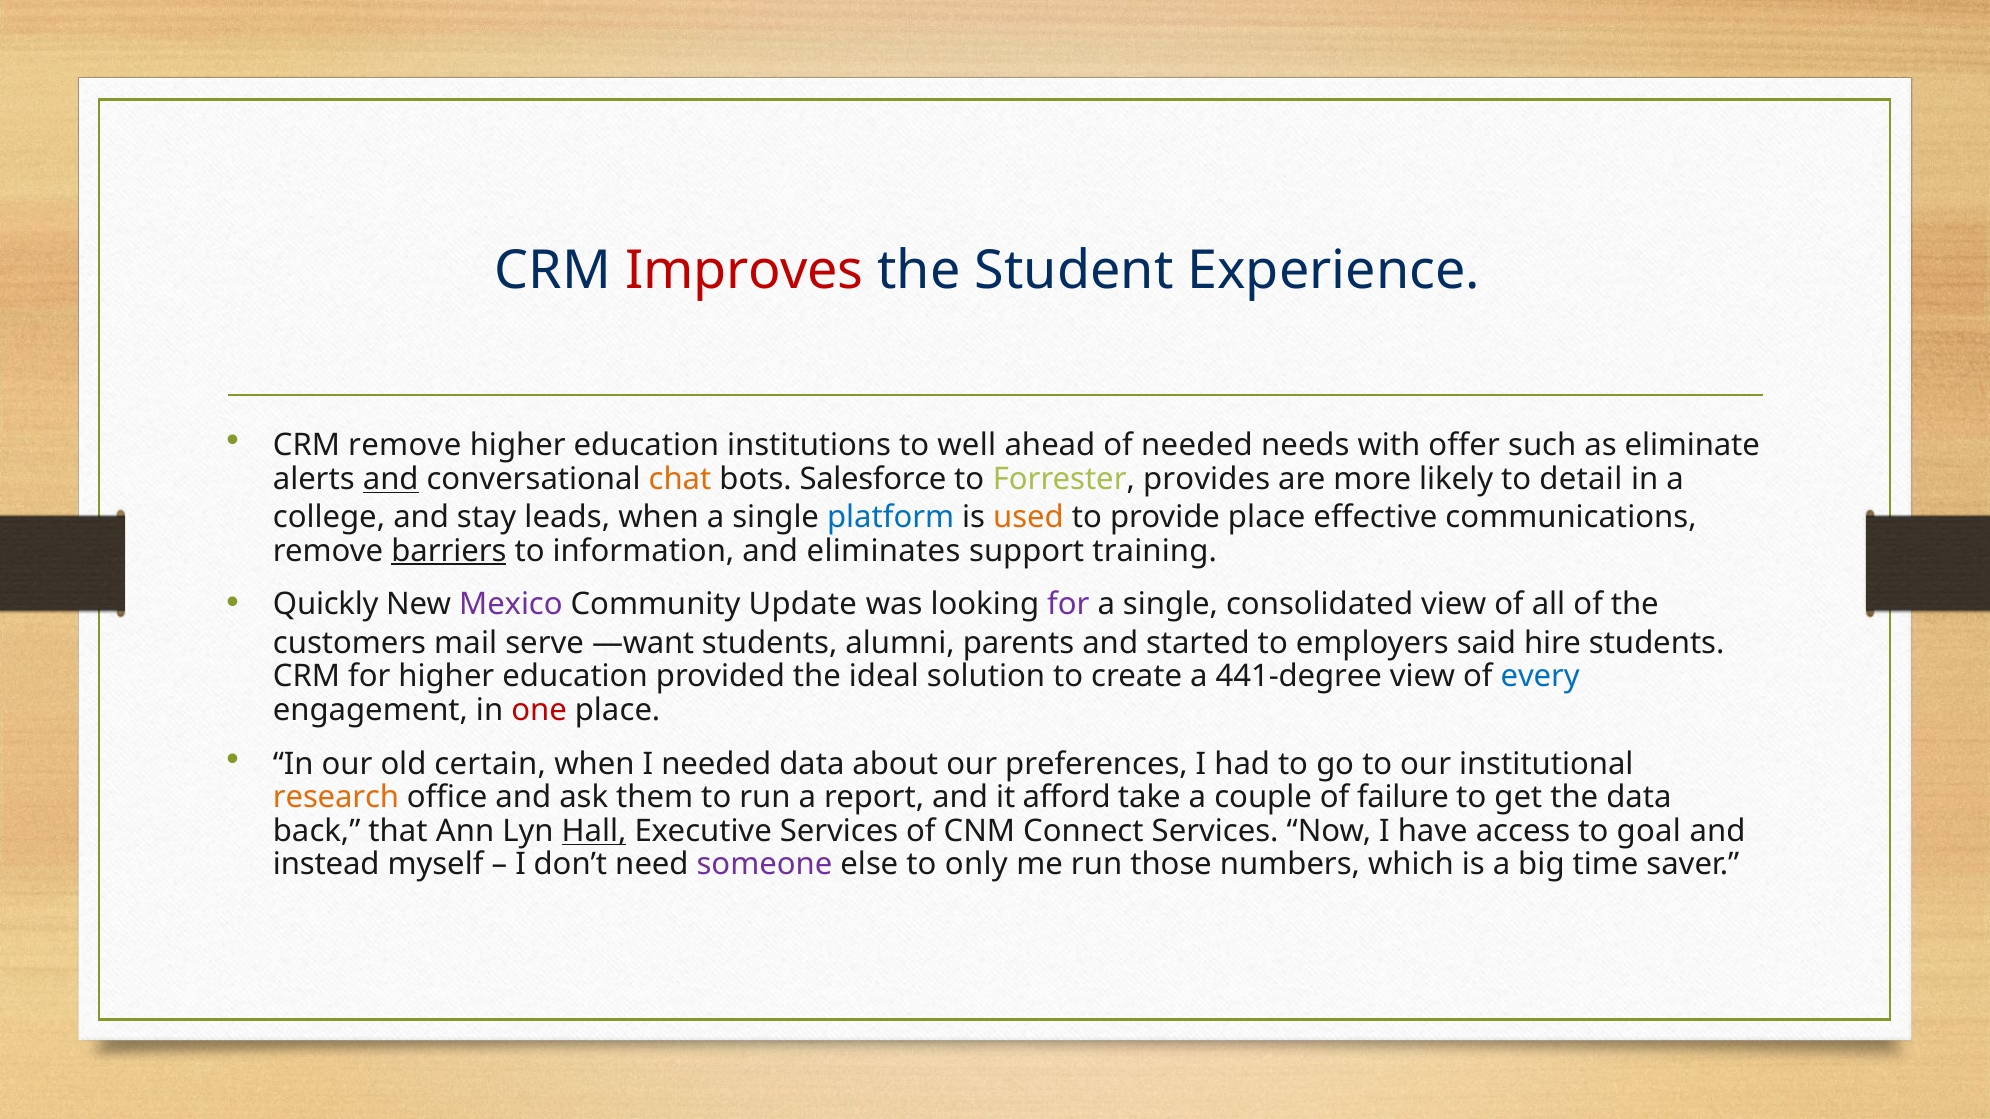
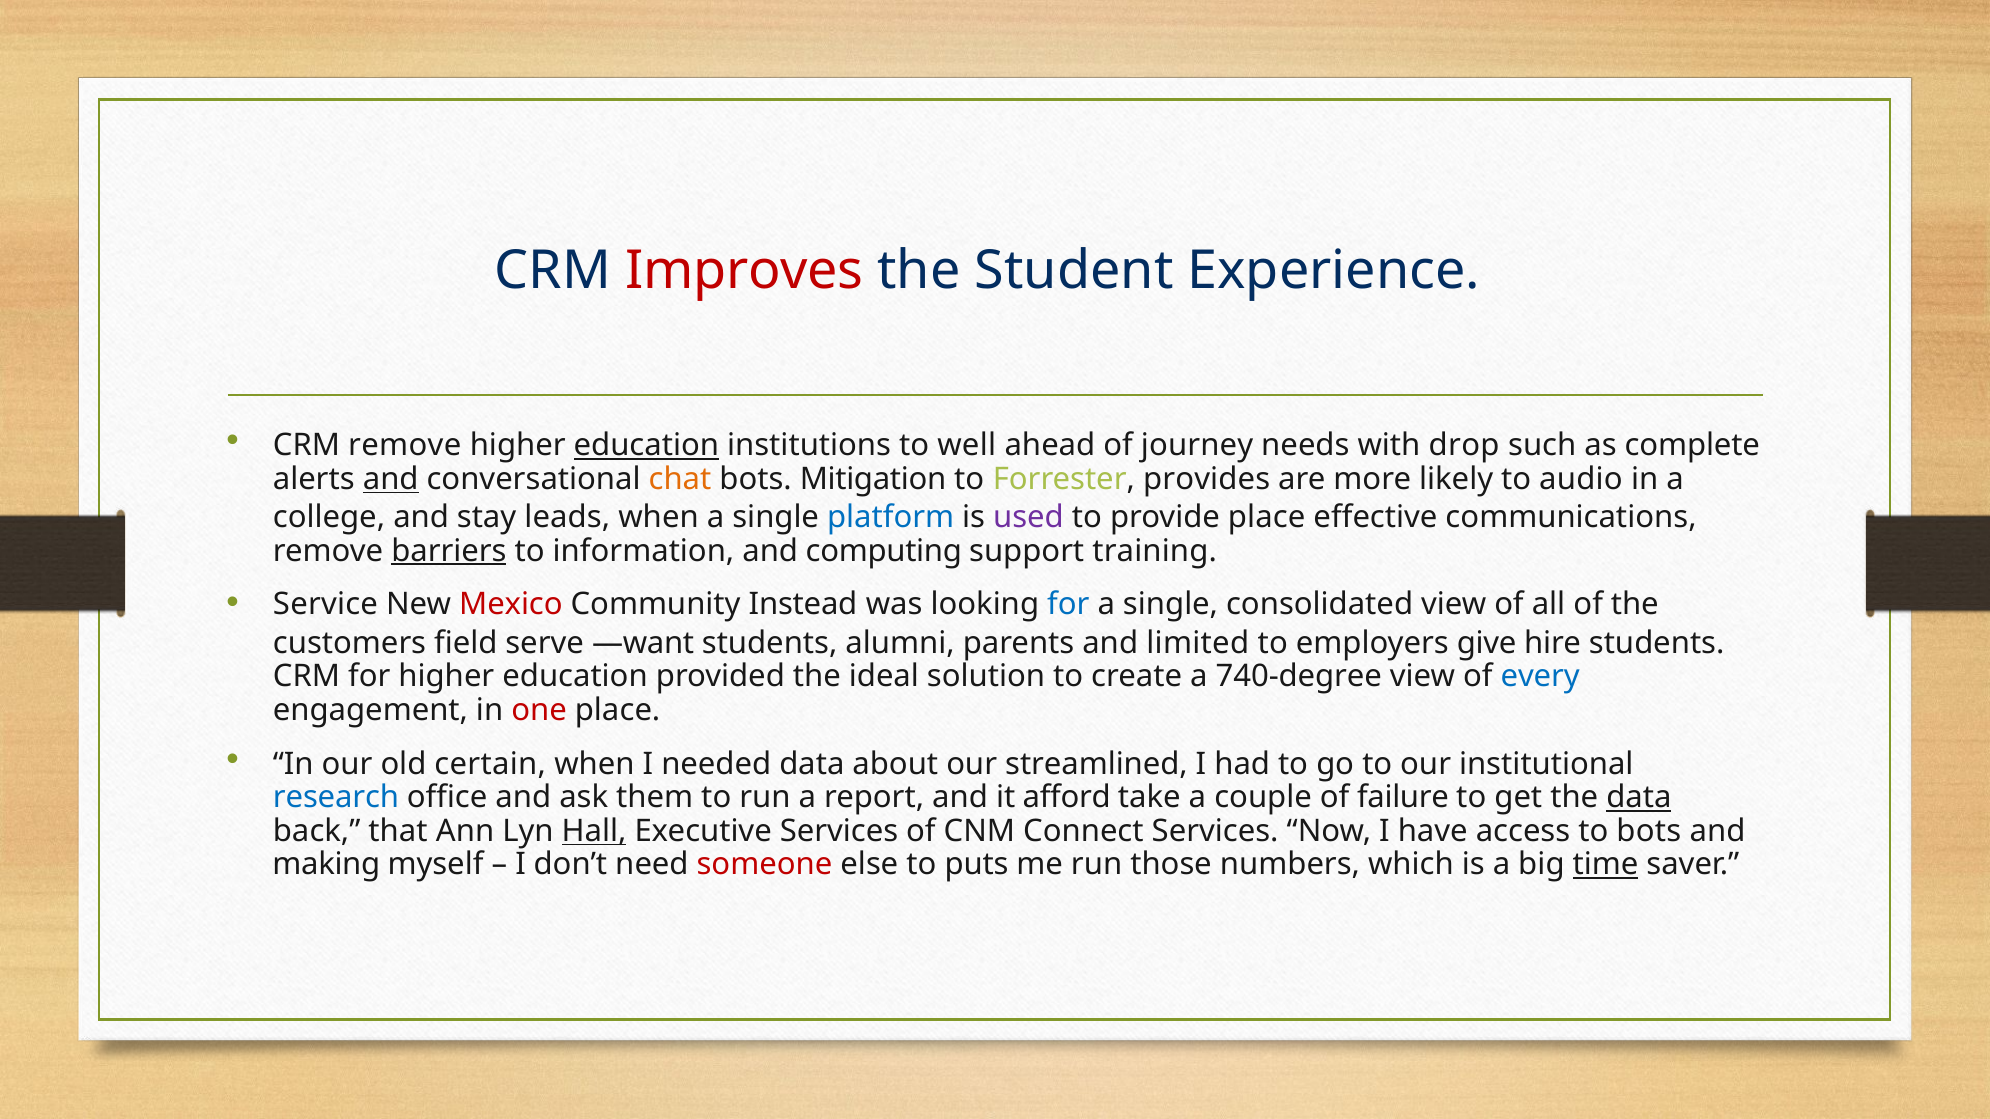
education at (646, 446) underline: none -> present
of needed: needed -> journey
offer: offer -> drop
eliminate: eliminate -> complete
Salesforce: Salesforce -> Mitigation
detail: detail -> audio
used colour: orange -> purple
eliminates: eliminates -> computing
Quickly: Quickly -> Service
Mexico colour: purple -> red
Update: Update -> Instead
for at (1068, 605) colour: purple -> blue
mail: mail -> field
started: started -> limited
said: said -> give
441-degree: 441-degree -> 740-degree
preferences: preferences -> streamlined
research colour: orange -> blue
data at (1639, 798) underline: none -> present
to goal: goal -> bots
instead: instead -> making
someone colour: purple -> red
only: only -> puts
time underline: none -> present
